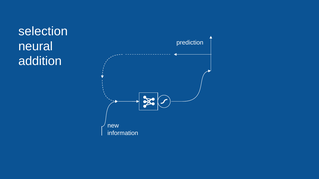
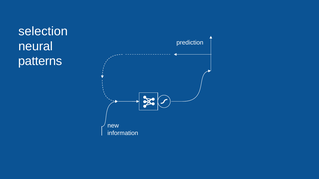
addition: addition -> patterns
